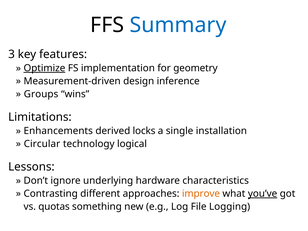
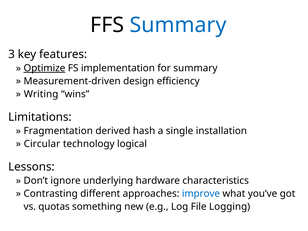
for geometry: geometry -> summary
inference: inference -> efficiency
Groups: Groups -> Writing
Enhancements: Enhancements -> Fragmentation
locks: locks -> hash
improve colour: orange -> blue
you’ve underline: present -> none
